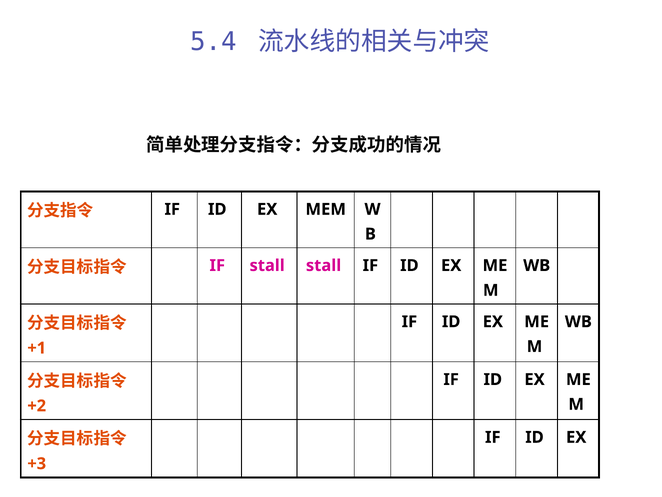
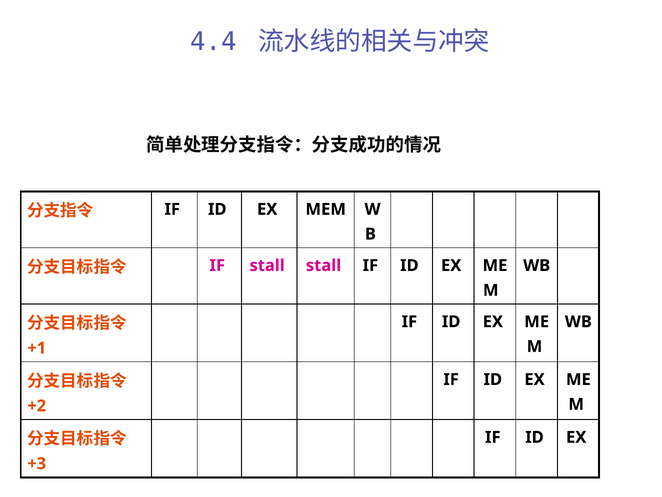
5.4: 5.4 -> 4.4
